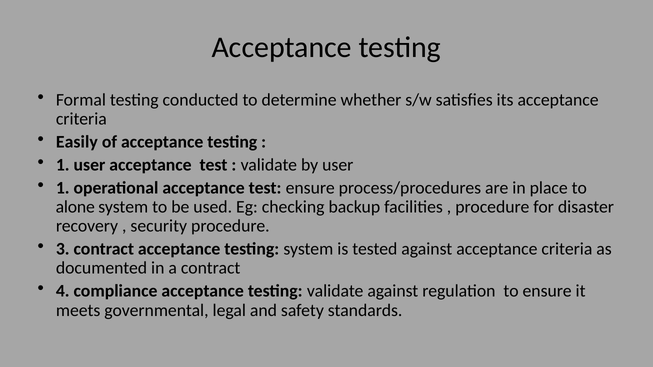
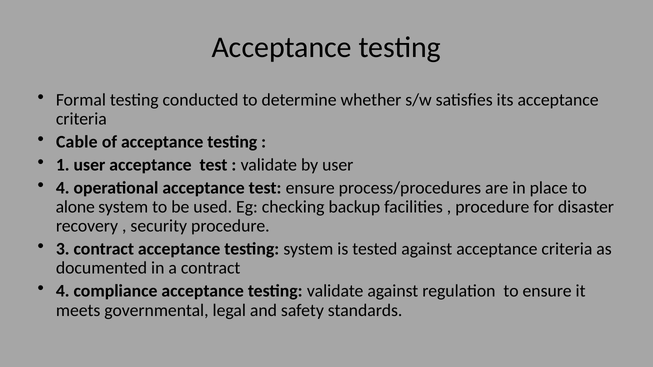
Easily: Easily -> Cable
1 at (63, 188): 1 -> 4
